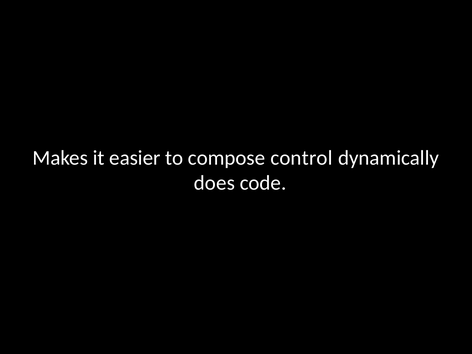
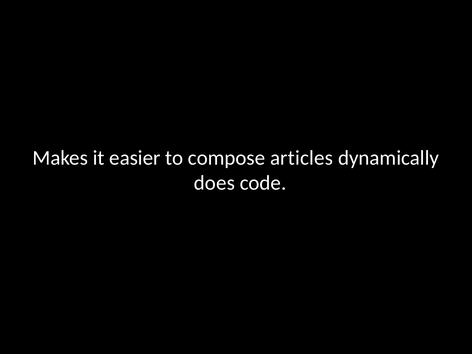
control: control -> articles
